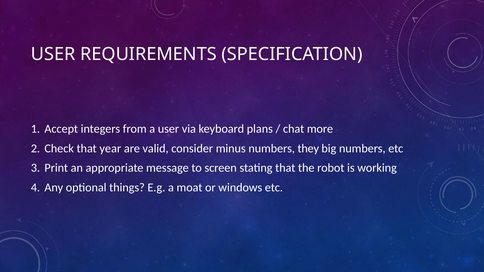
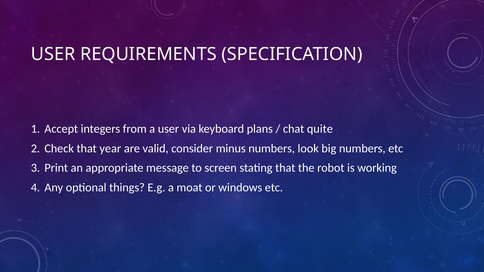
more: more -> quite
they: they -> look
